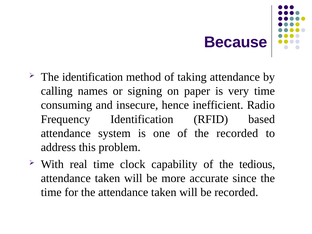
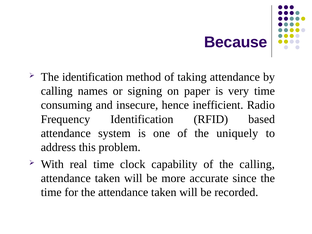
the recorded: recorded -> uniquely
the tedious: tedious -> calling
